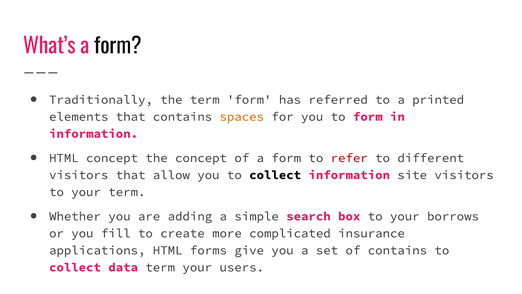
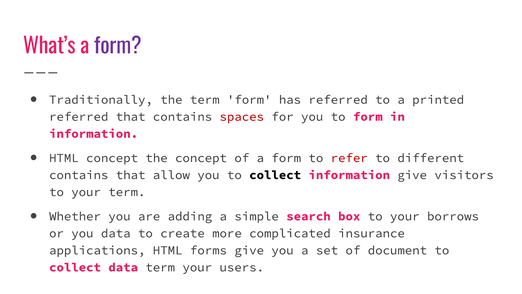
form at (118, 46) colour: black -> purple
elements at (79, 117): elements -> referred
spaces colour: orange -> red
visitors at (79, 175): visitors -> contains
information site: site -> give
you fill: fill -> data
of contains: contains -> document
